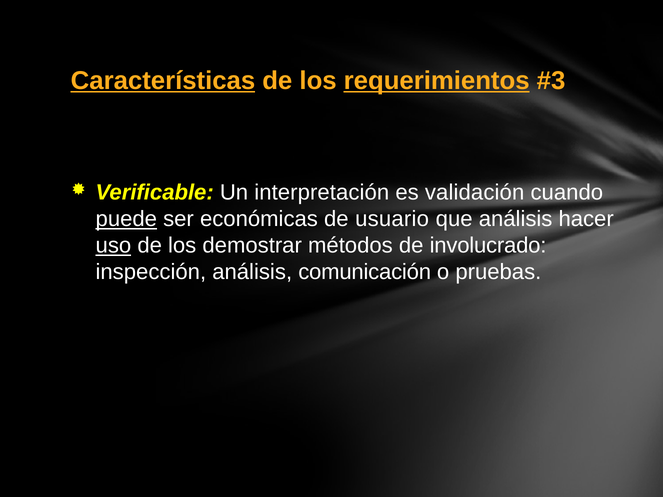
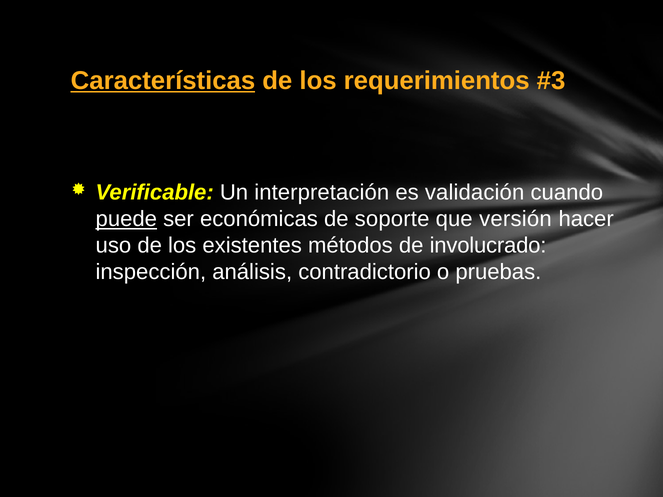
requerimientos underline: present -> none
usuario: usuario -> soporte
que análisis: análisis -> versión
uso underline: present -> none
demostrar: demostrar -> existentes
comunicación: comunicación -> contradictorio
